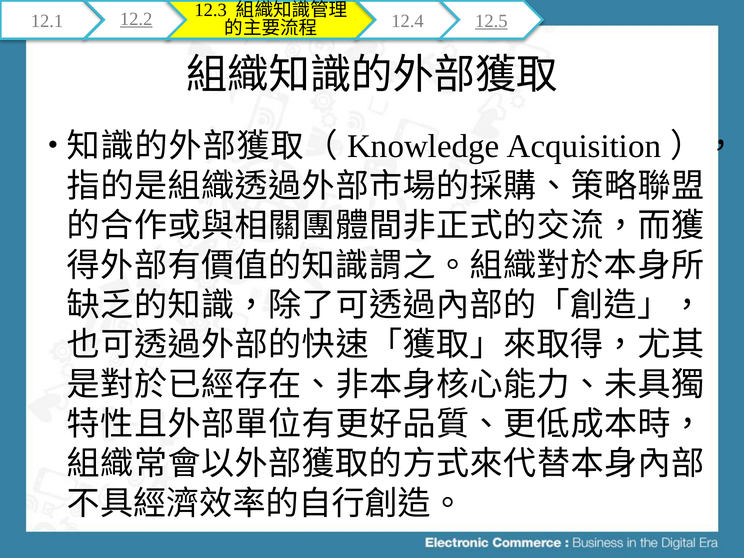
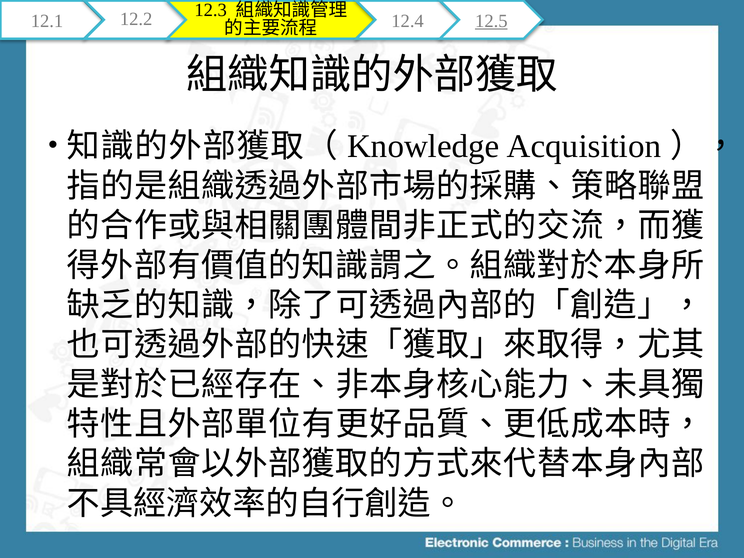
12.2 underline: present -> none
